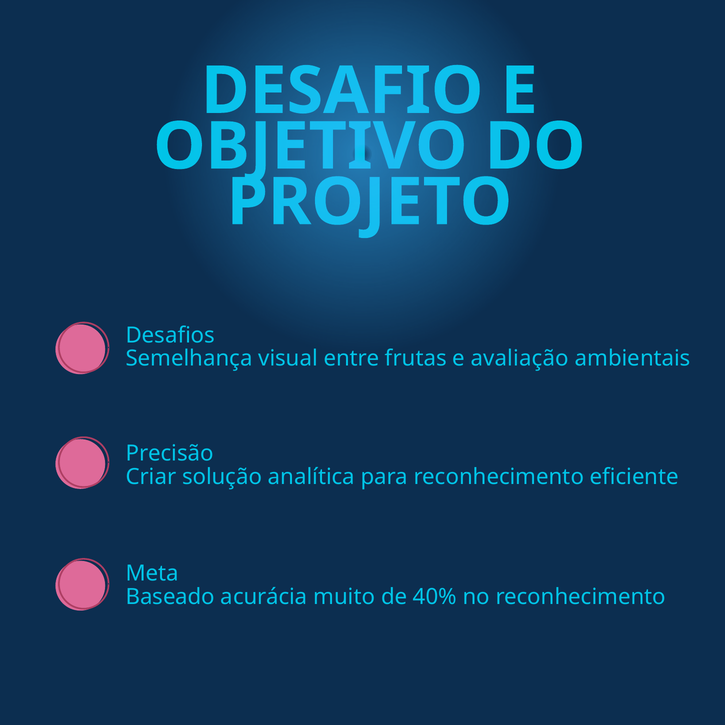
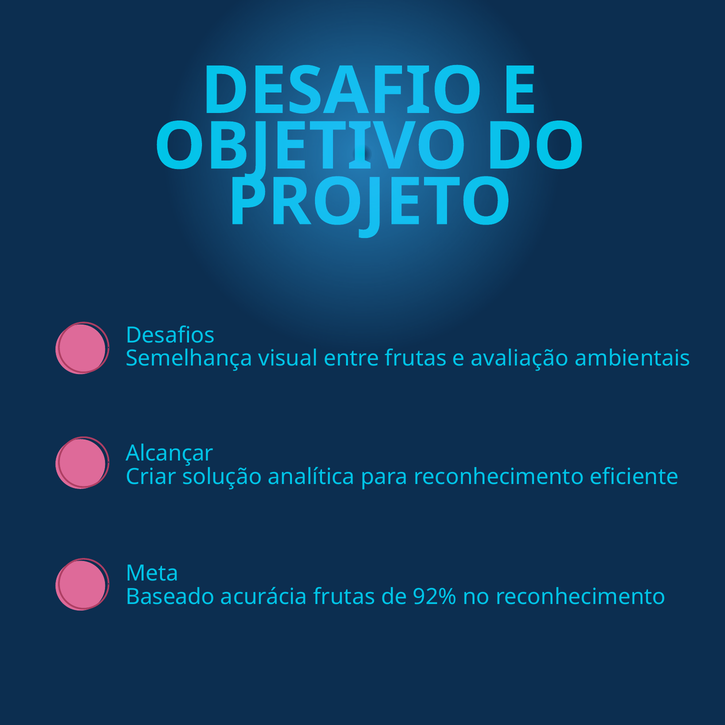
Precisão: Precisão -> Alcançar
acurácia muito: muito -> frutas
40%: 40% -> 92%
